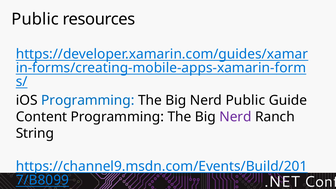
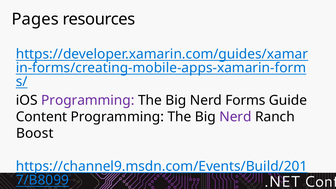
Public at (35, 19): Public -> Pages
Programming at (88, 100) colour: blue -> purple
Nerd Public: Public -> Forms
String: String -> Boost
